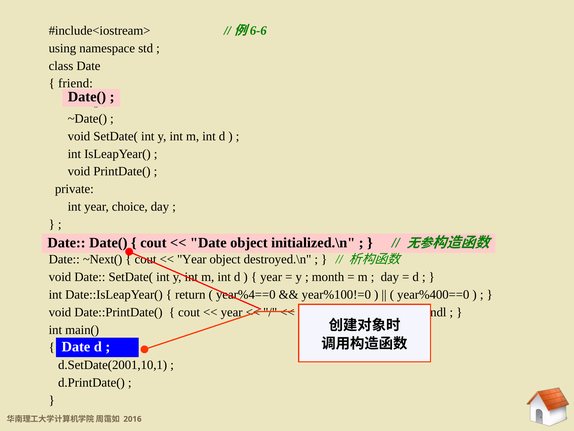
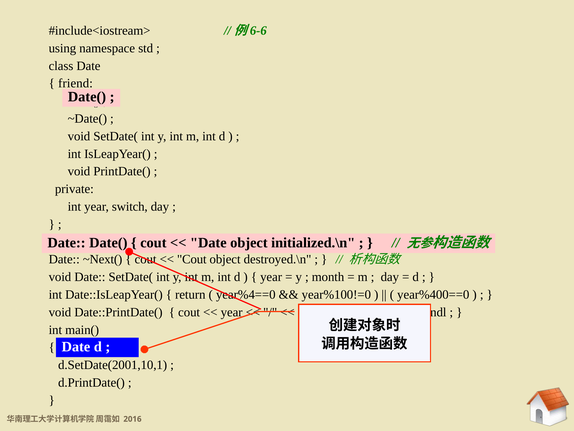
choice: choice -> switch
Year at (192, 259): Year -> Cout
